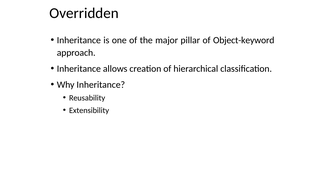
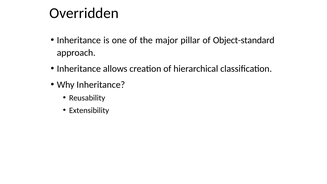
Object-keyword: Object-keyword -> Object-standard
